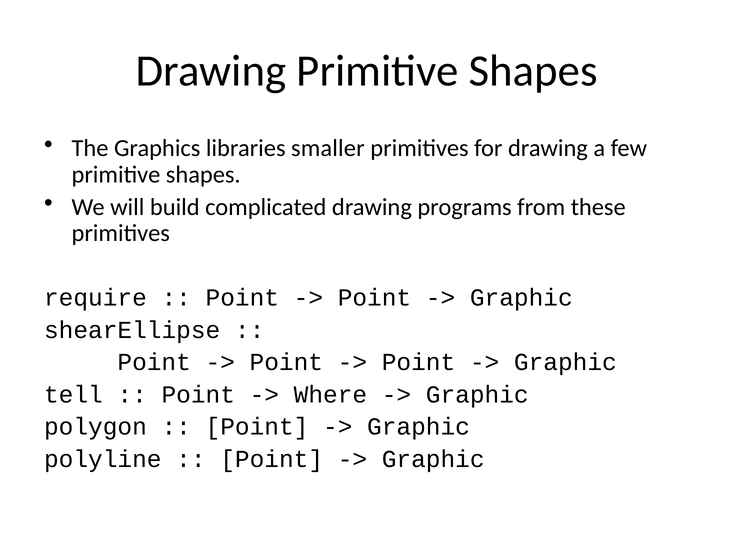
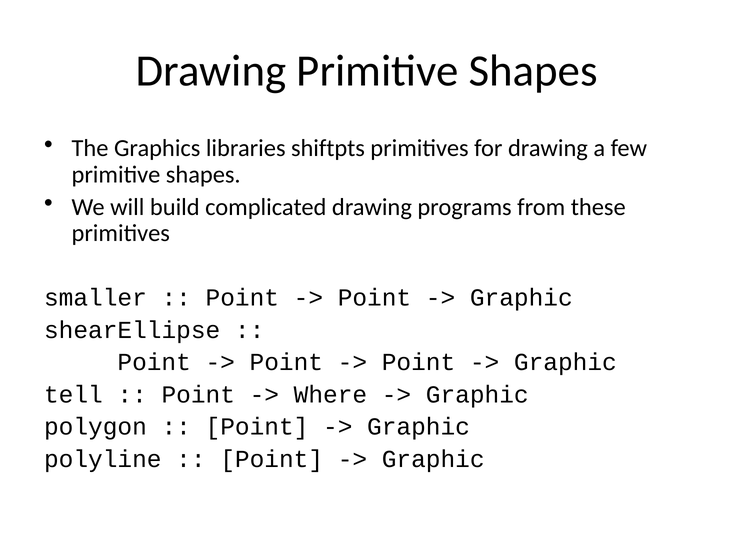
smaller: smaller -> shiftpts
require: require -> smaller
